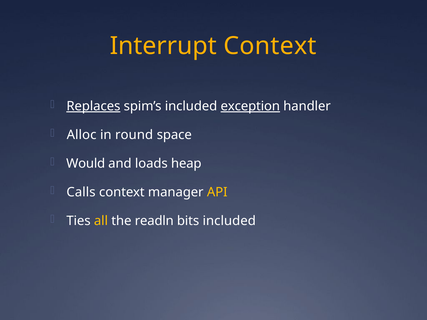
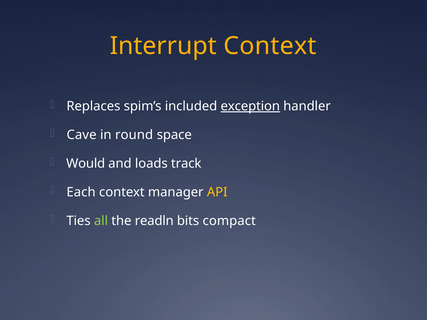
Replaces underline: present -> none
Alloc: Alloc -> Cave
heap: heap -> track
Calls: Calls -> Each
all colour: yellow -> light green
bits included: included -> compact
